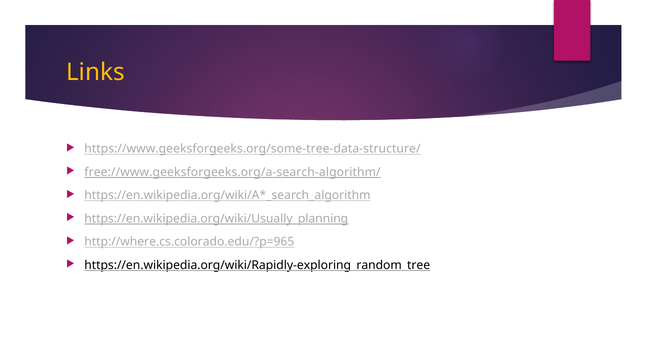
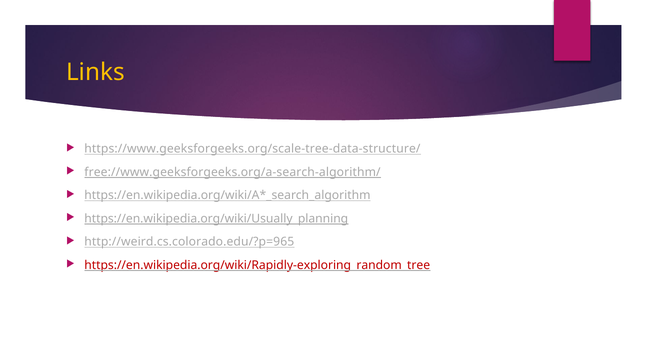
https://www.geeksforgeeks.org/some-tree-data-structure/: https://www.geeksforgeeks.org/some-tree-data-structure/ -> https://www.geeksforgeeks.org/scale-tree-data-structure/
http://where.cs.colorado.edu/?p=965: http://where.cs.colorado.edu/?p=965 -> http://weird.cs.colorado.edu/?p=965
https://en.wikipedia.org/wiki/Rapidly-exploring_random_tree colour: black -> red
